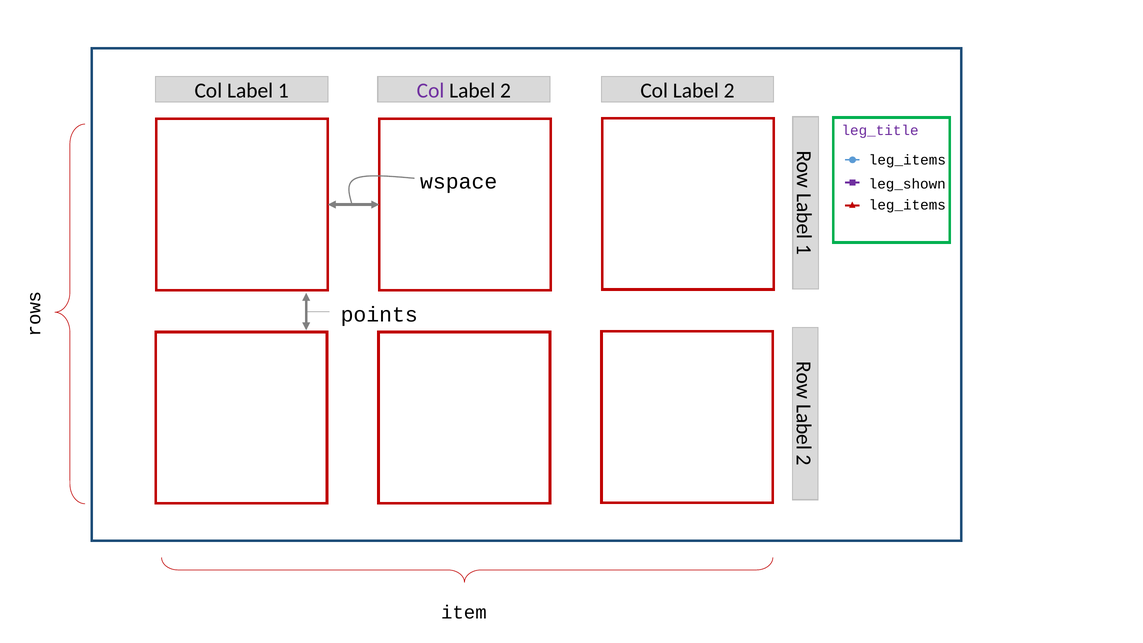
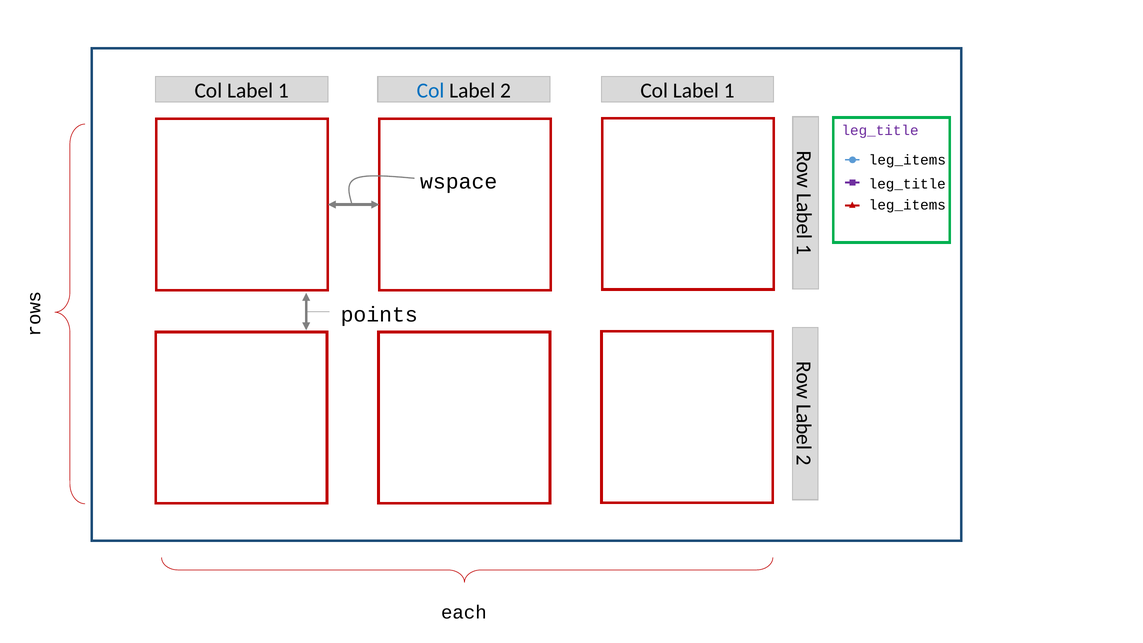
Col at (431, 91) colour: purple -> blue
2 Col Label 2: 2 -> 1
leg_shown at (907, 184): leg_shown -> leg_title
item: item -> each
